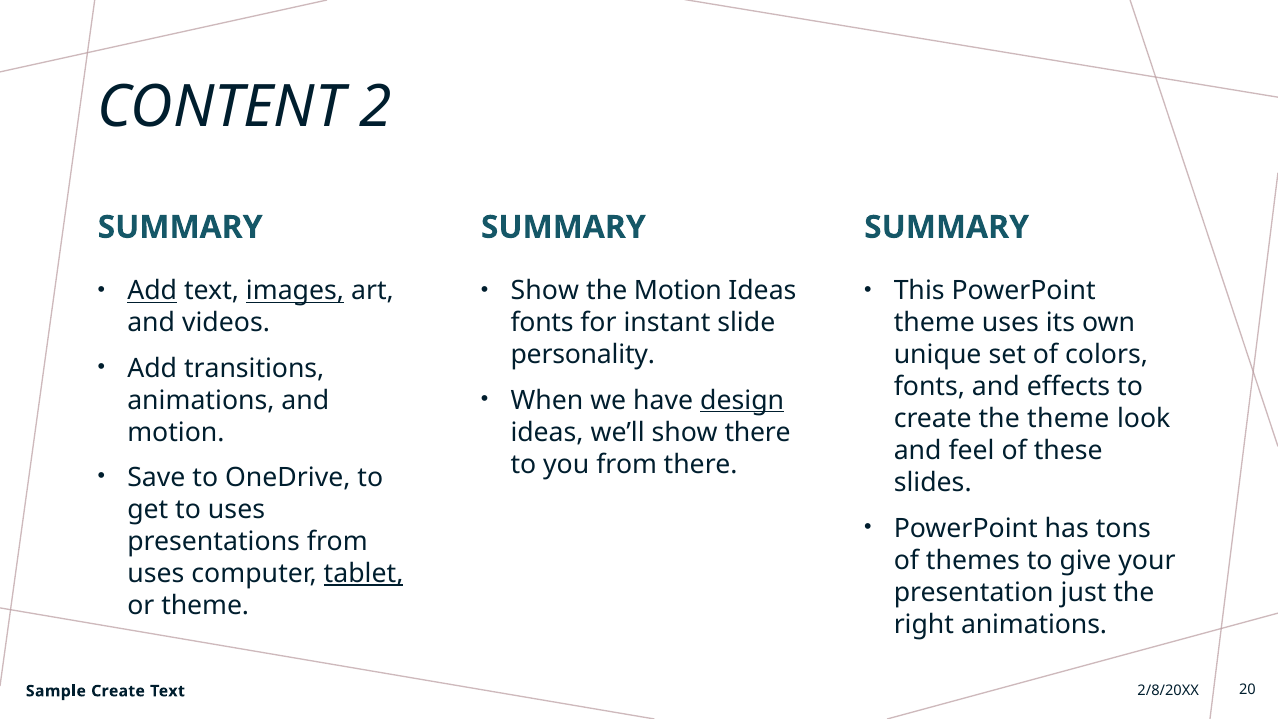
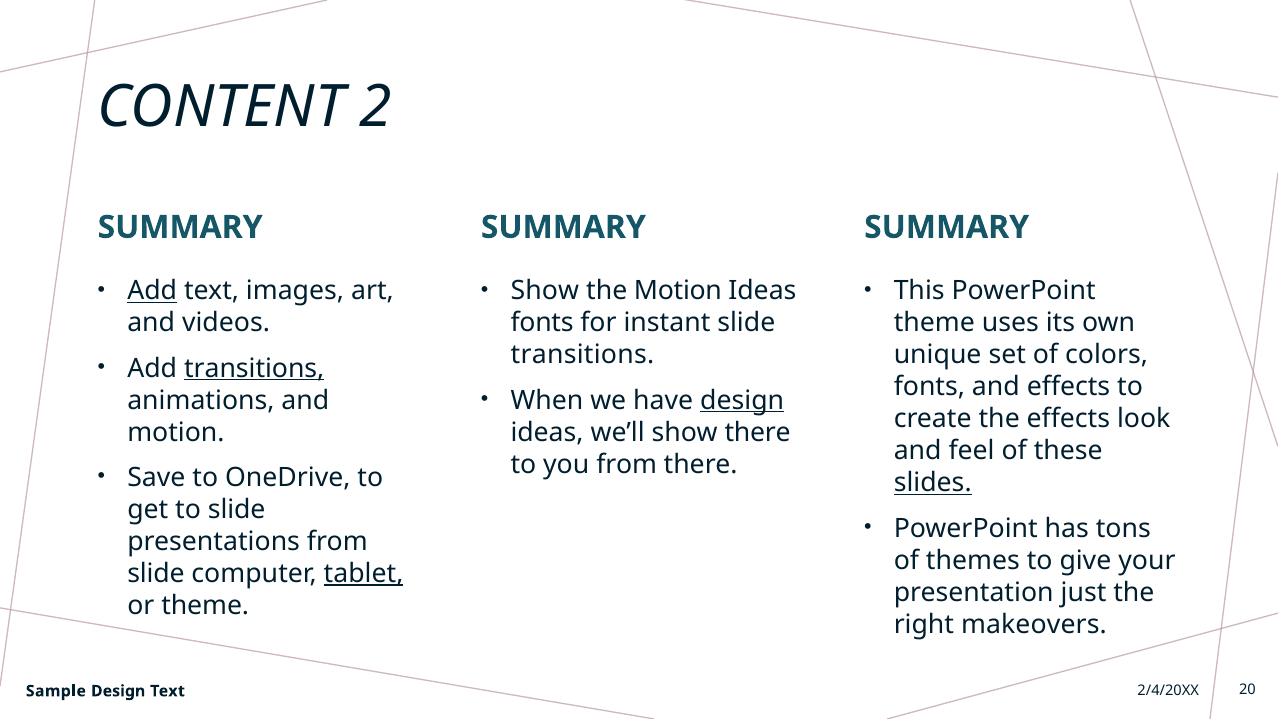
images underline: present -> none
personality at (583, 355): personality -> transitions
transitions at (254, 368) underline: none -> present
the theme: theme -> effects
slides underline: none -> present
to uses: uses -> slide
uses at (156, 573): uses -> slide
right animations: animations -> makeovers
Sample Create: Create -> Design
2/8/20XX: 2/8/20XX -> 2/4/20XX
